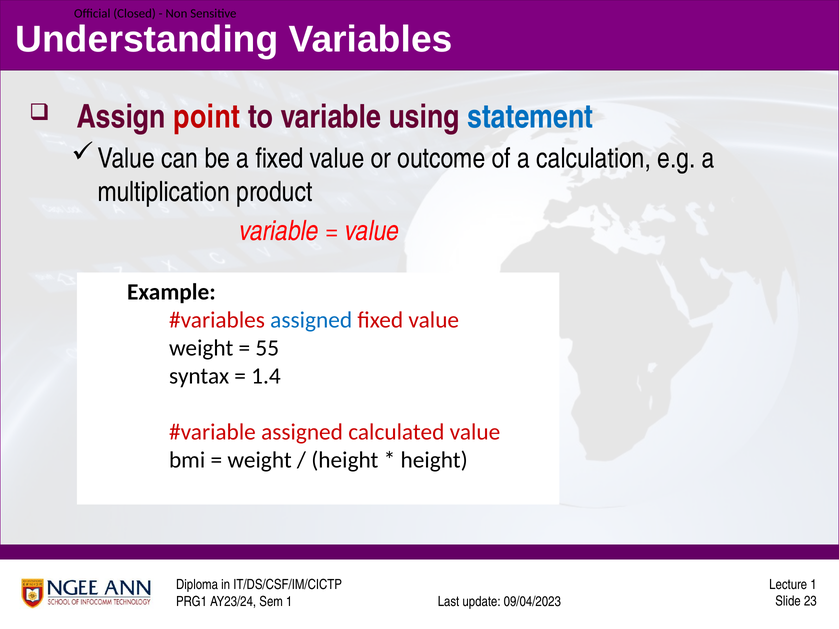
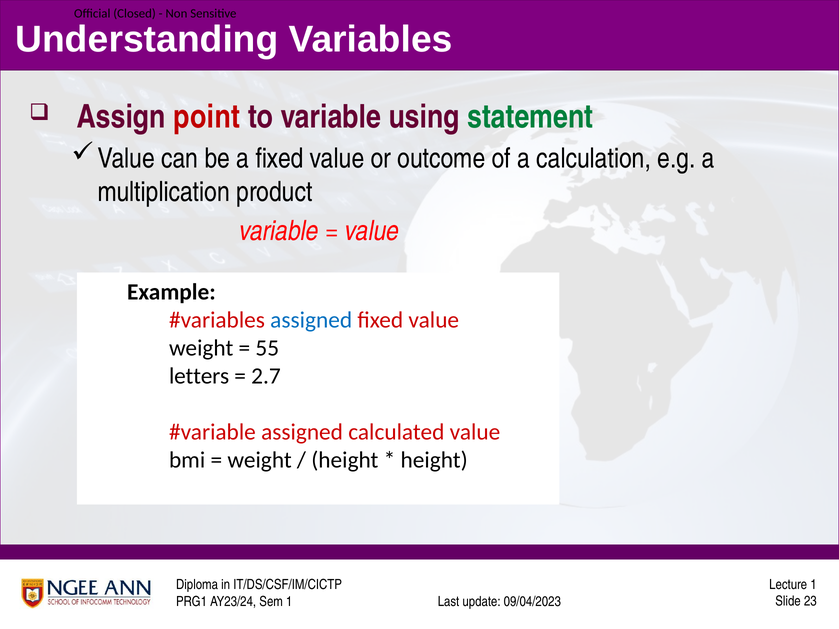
statement colour: blue -> green
syntax: syntax -> letters
1.4: 1.4 -> 2.7
